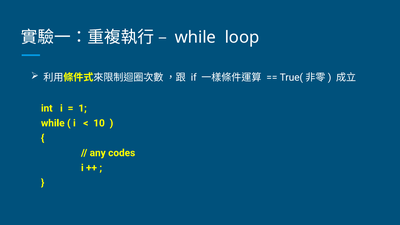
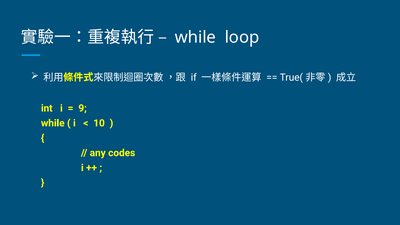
1: 1 -> 9
